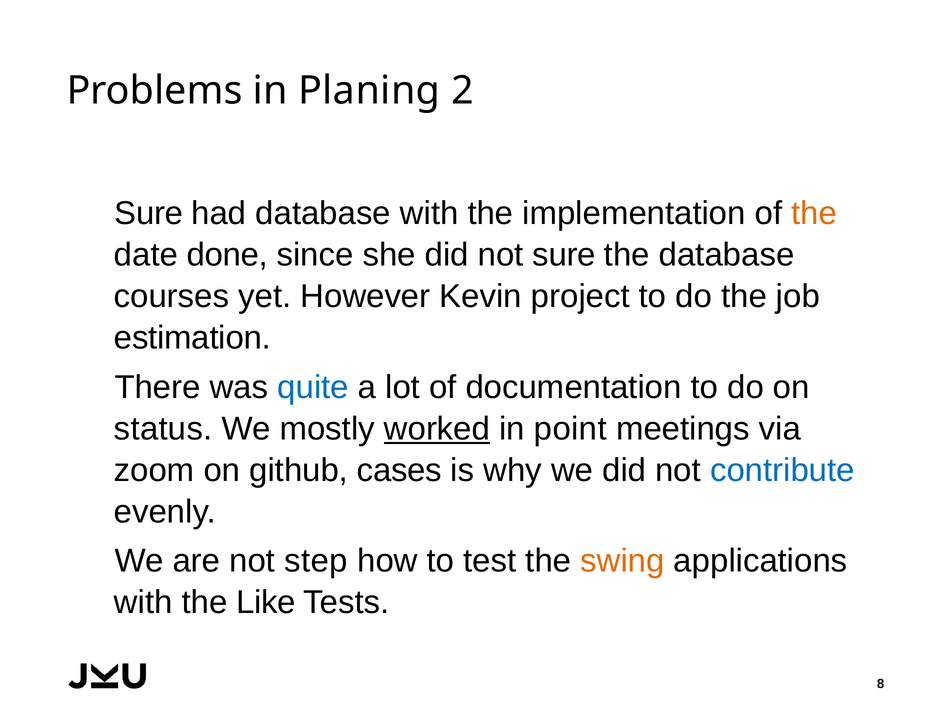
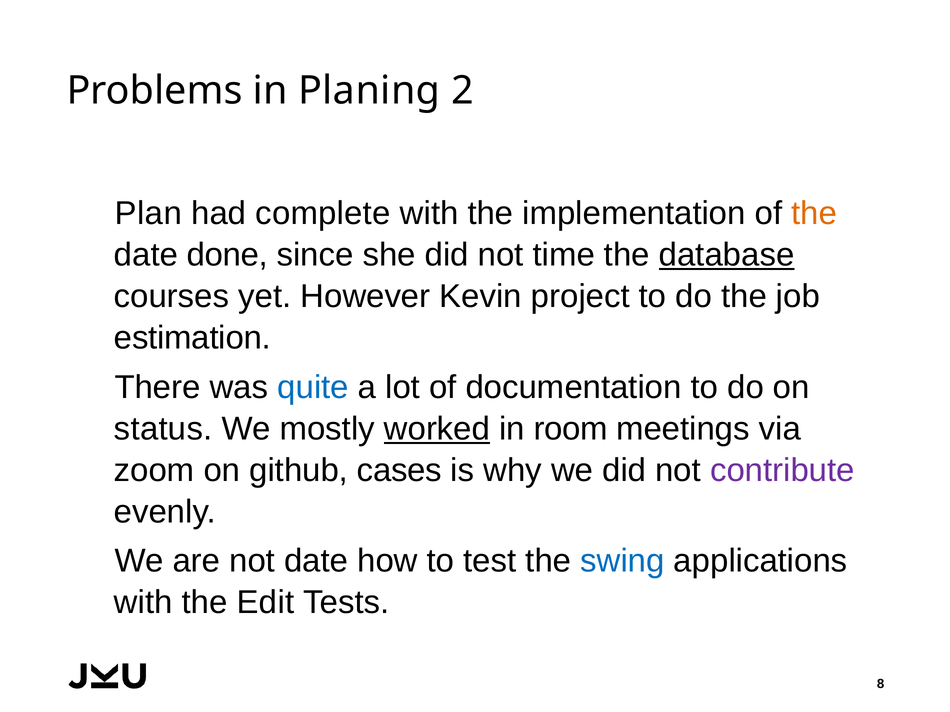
Sure at (149, 213): Sure -> Plan
had database: database -> complete
not sure: sure -> time
database at (727, 255) underline: none -> present
point: point -> room
contribute colour: blue -> purple
not step: step -> date
swing colour: orange -> blue
Like: Like -> Edit
